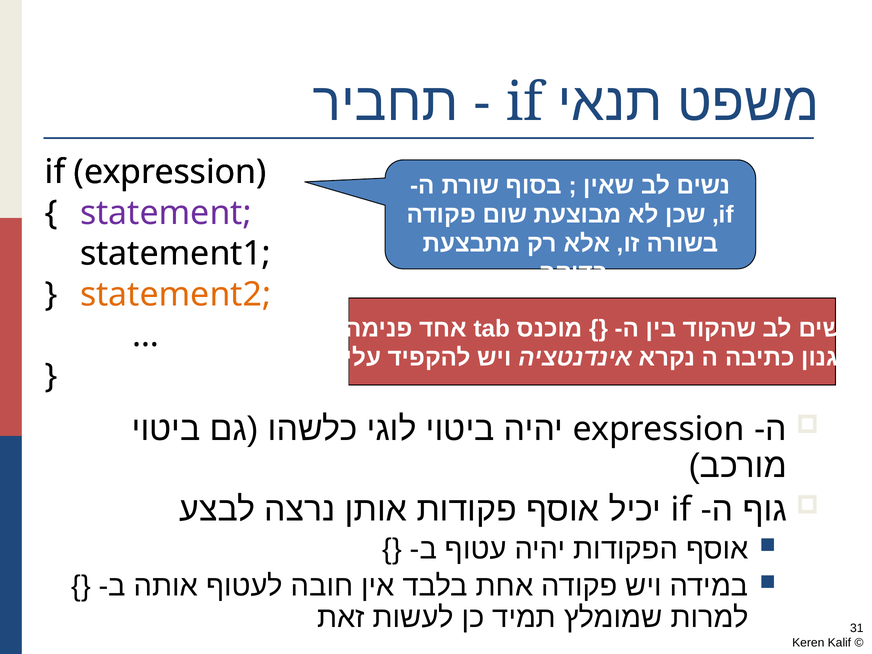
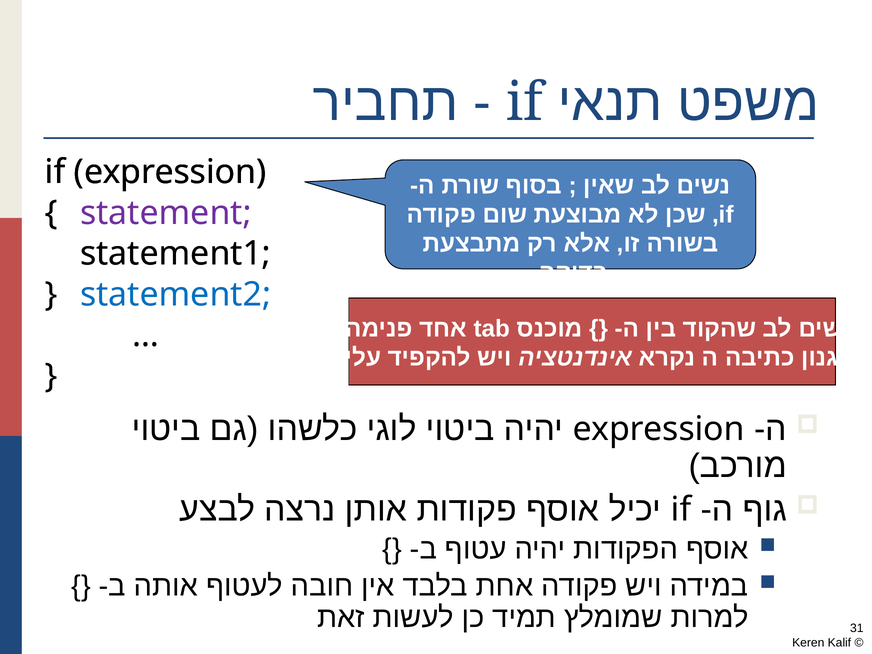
statement2 colour: orange -> blue
